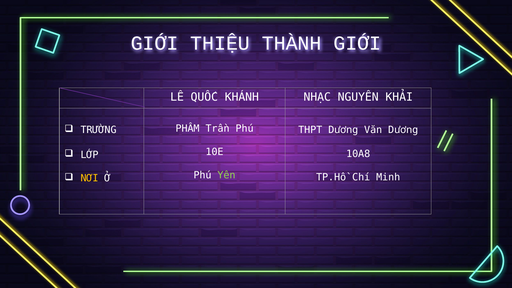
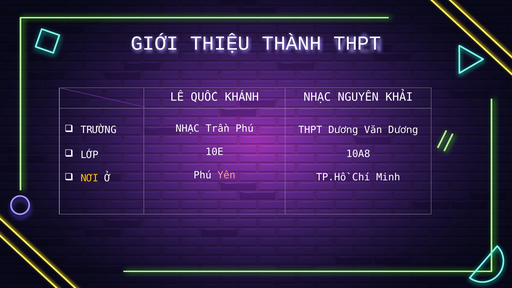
THÀNH GIỚI: GIỚI -> THPT
PHẨM at (188, 129): PHẨM -> NHẠC
Yên colour: light green -> pink
